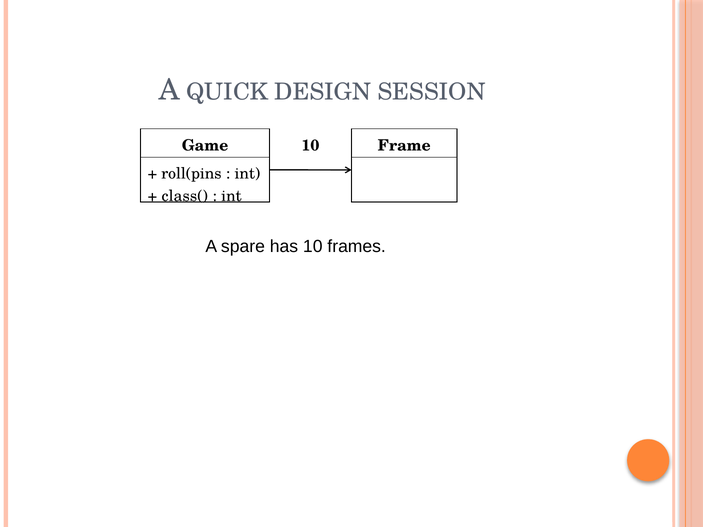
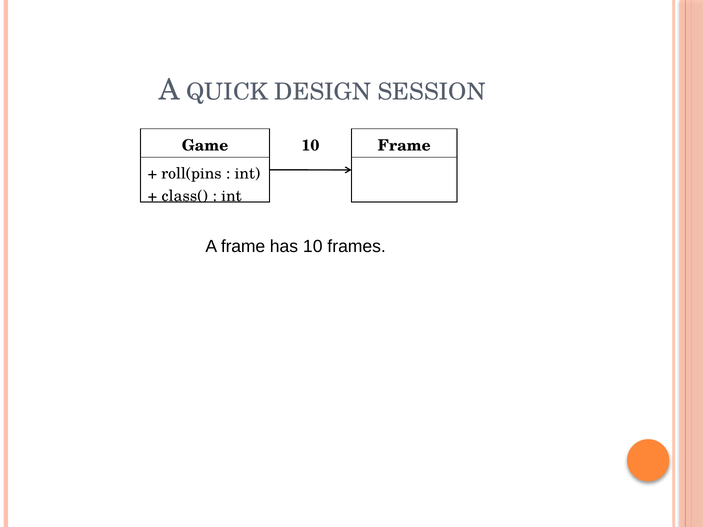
A spare: spare -> frame
